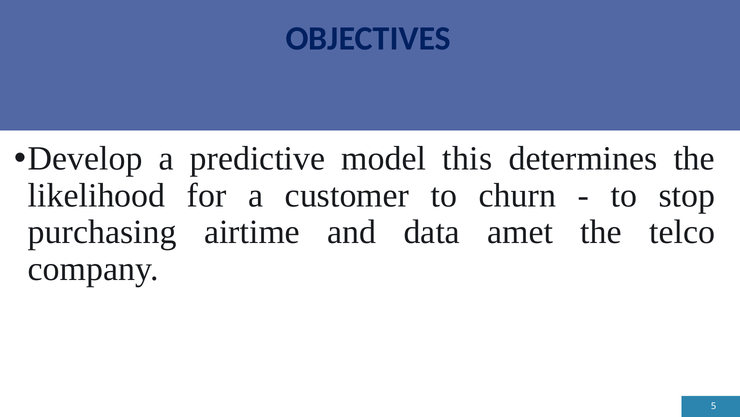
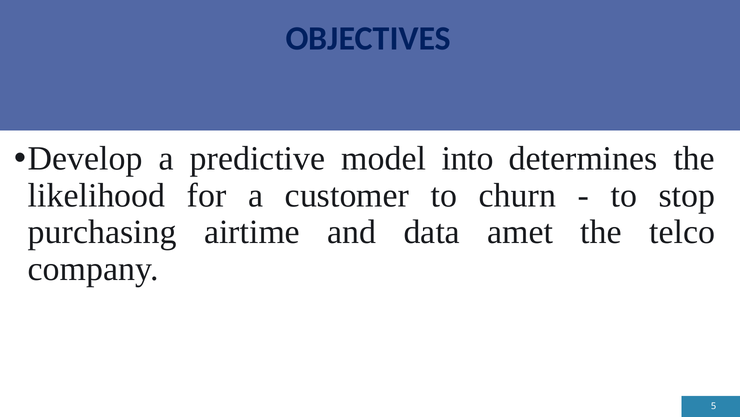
this: this -> into
